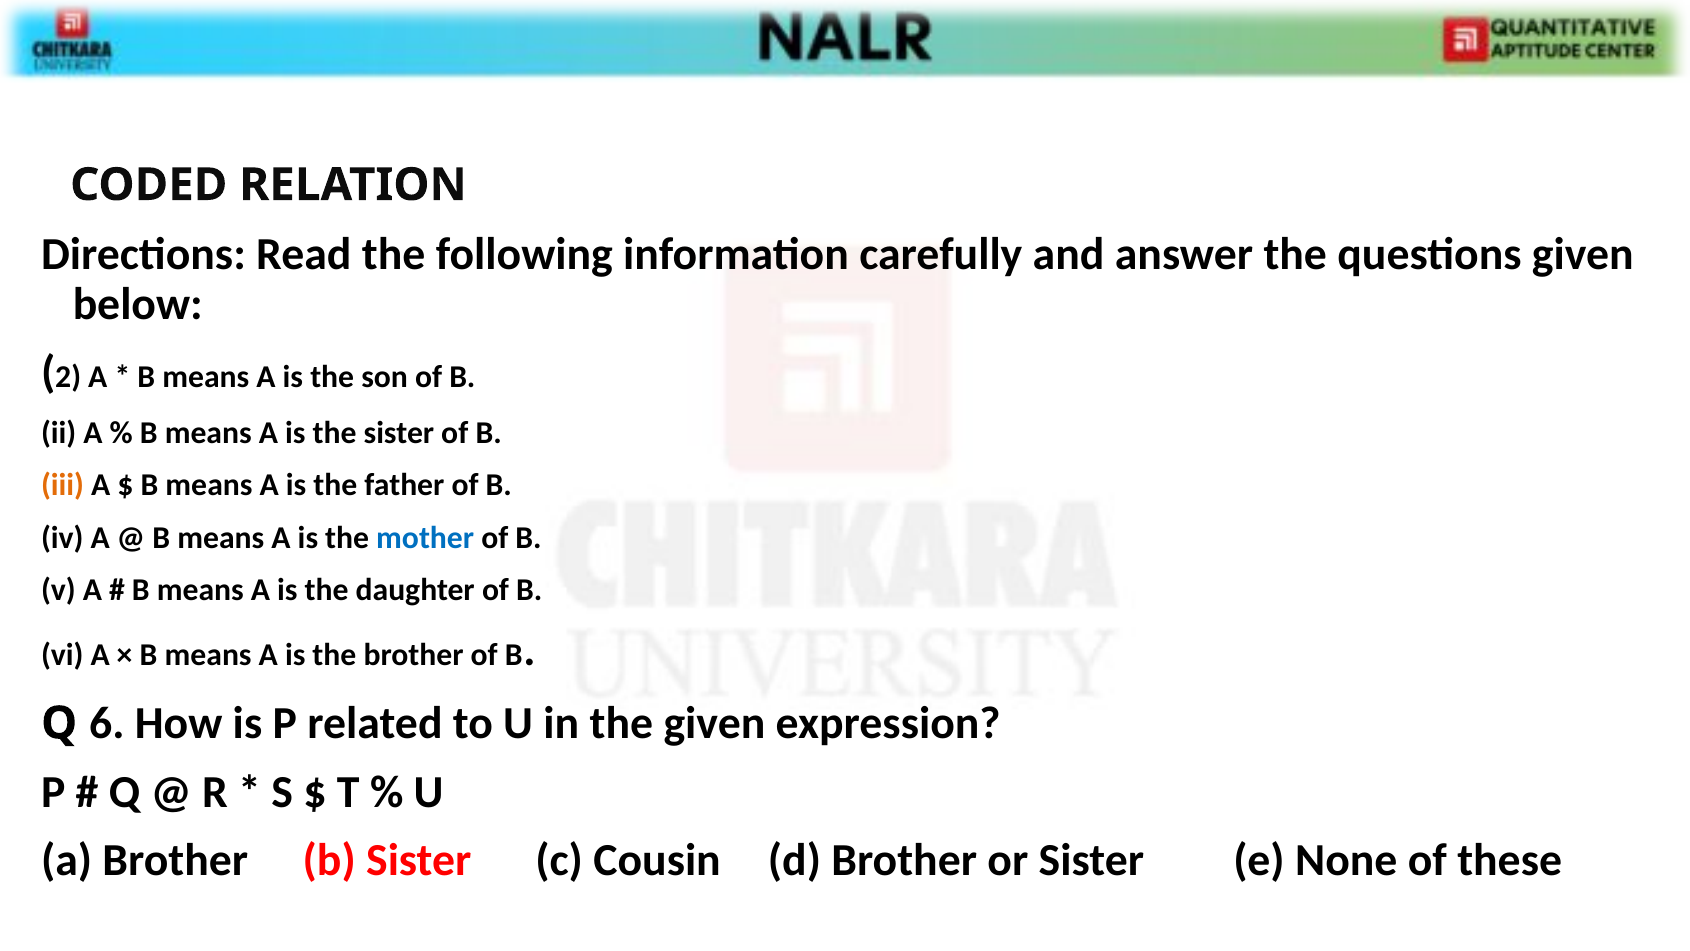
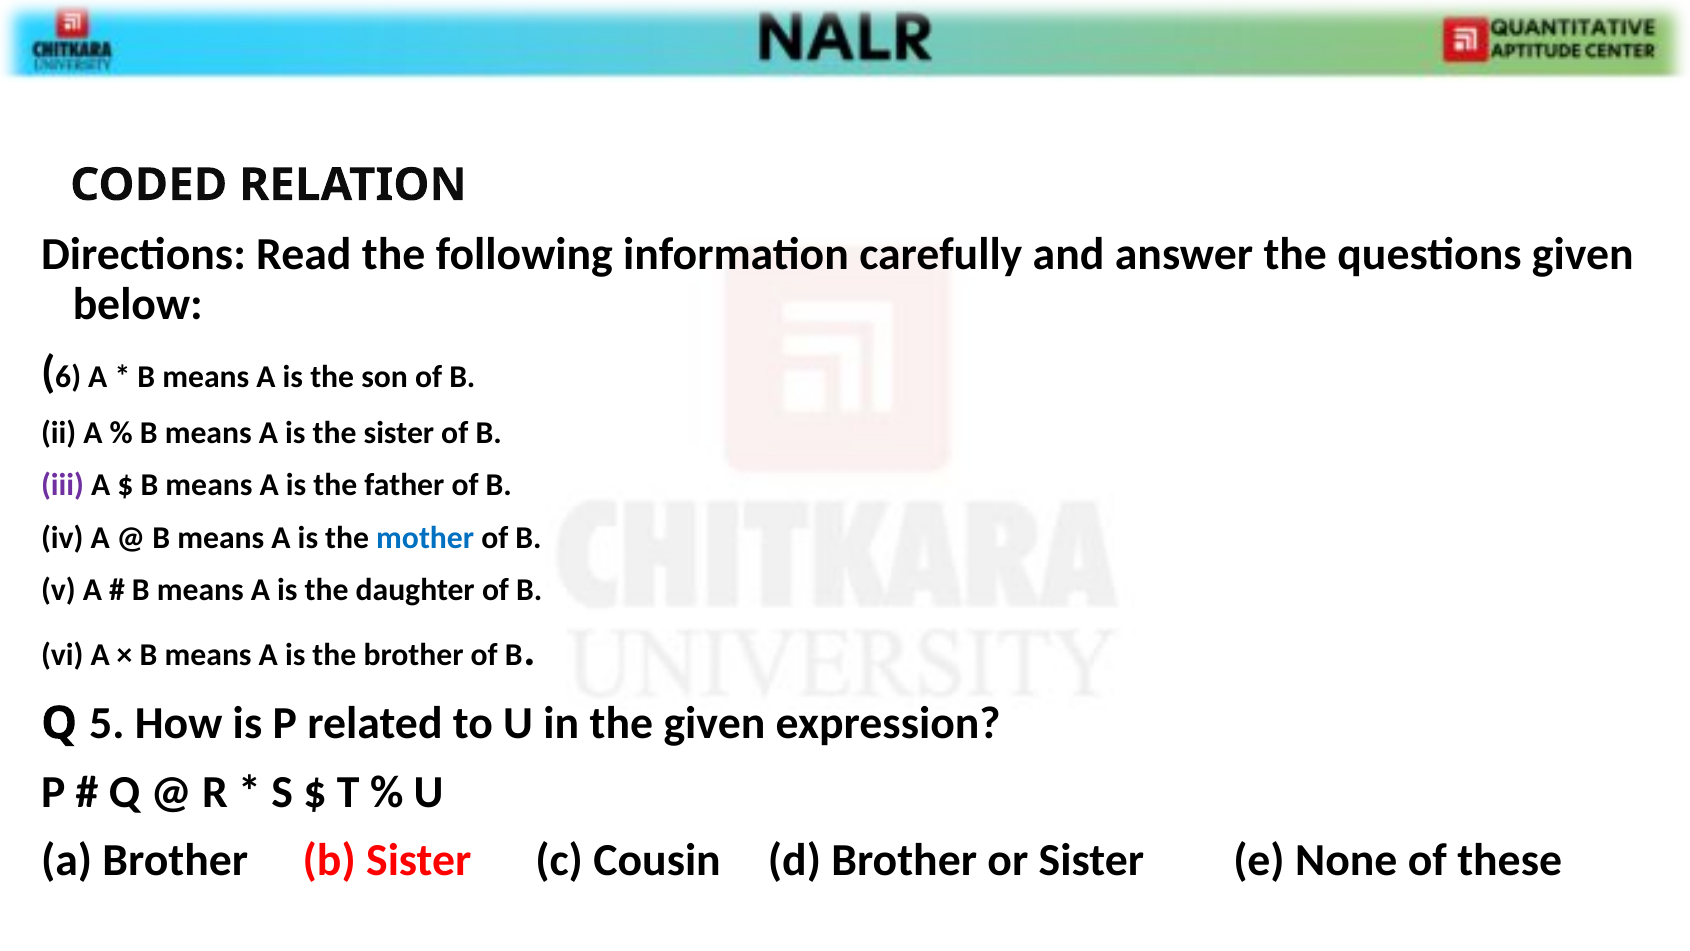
2: 2 -> 6
iii colour: orange -> purple
6: 6 -> 5
